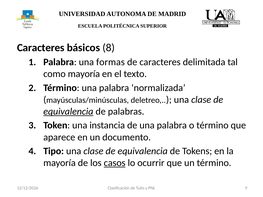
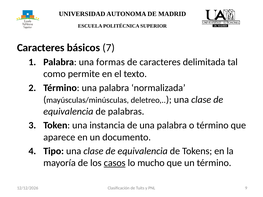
8: 8 -> 7
como mayoría: mayoría -> permite
equivalencia at (68, 112) underline: present -> none
ocurrir: ocurrir -> mucho
